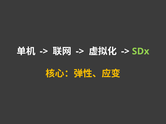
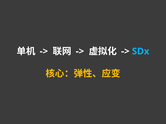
SDx colour: light green -> light blue
